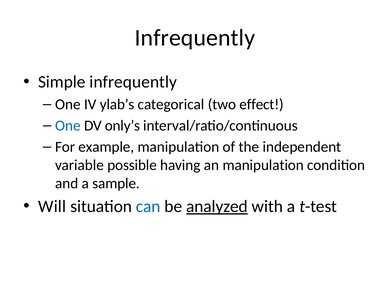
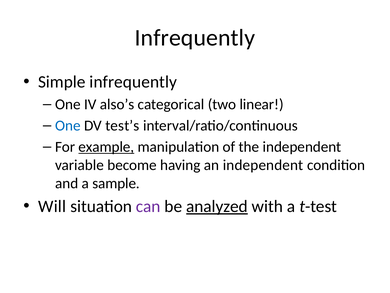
ylab’s: ylab’s -> also’s
effect: effect -> linear
only’s: only’s -> test’s
example underline: none -> present
possible: possible -> become
an manipulation: manipulation -> independent
can colour: blue -> purple
